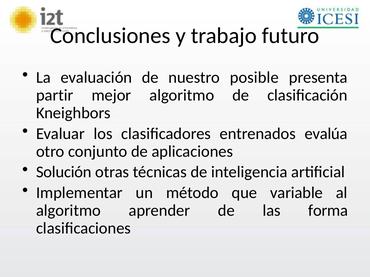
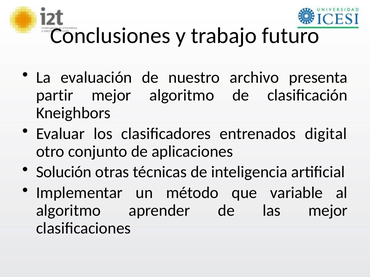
posible: posible -> archivo
evalúa: evalúa -> digital
las forma: forma -> mejor
